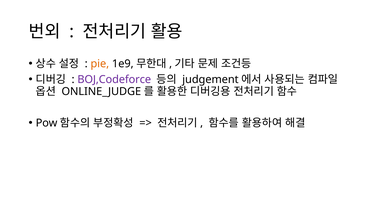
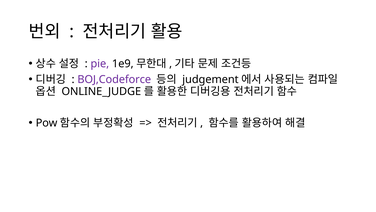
pie colour: orange -> purple
